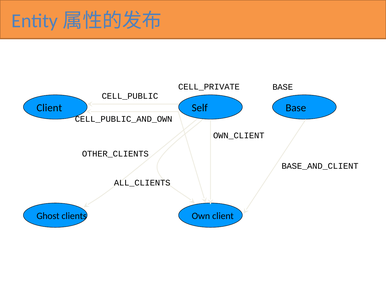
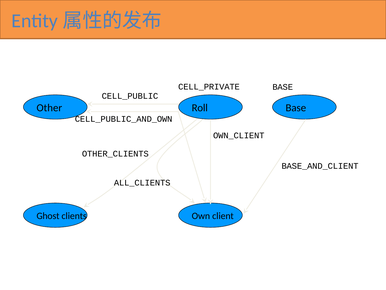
Client at (49, 108): Client -> Other
Self: Self -> Roll
